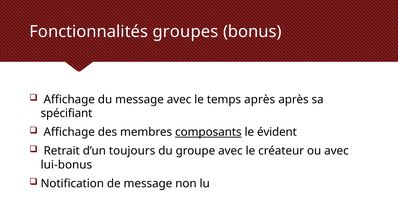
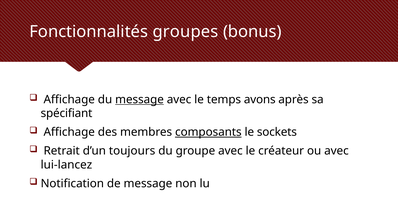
message at (140, 99) underline: none -> present
temps après: après -> avons
évident: évident -> sockets
lui-bonus: lui-bonus -> lui-lancez
